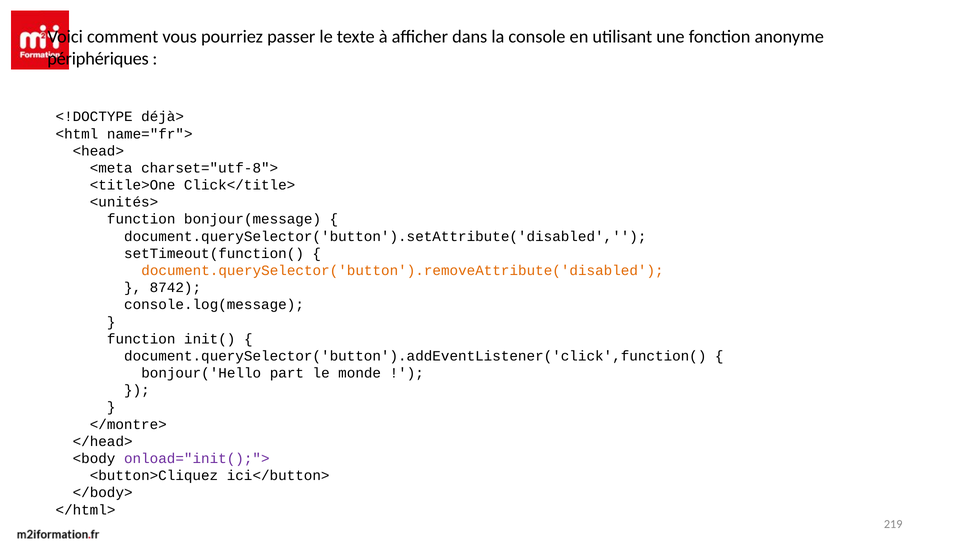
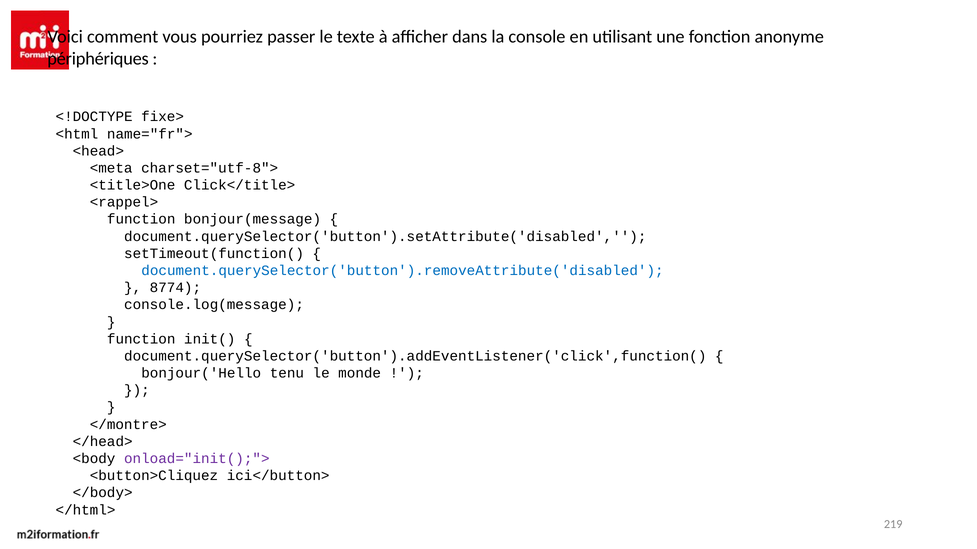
déjà>: déjà> -> fixe>
<unités>: <unités> -> <rappel>
document.querySelector('button').removeAttribute('disabled colour: orange -> blue
8742: 8742 -> 8774
part: part -> tenu
